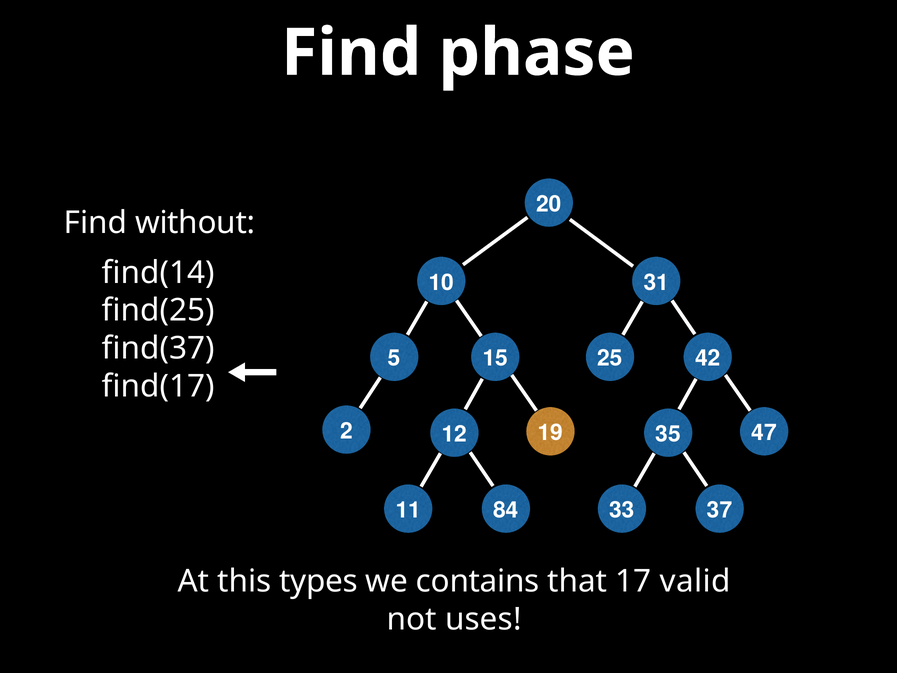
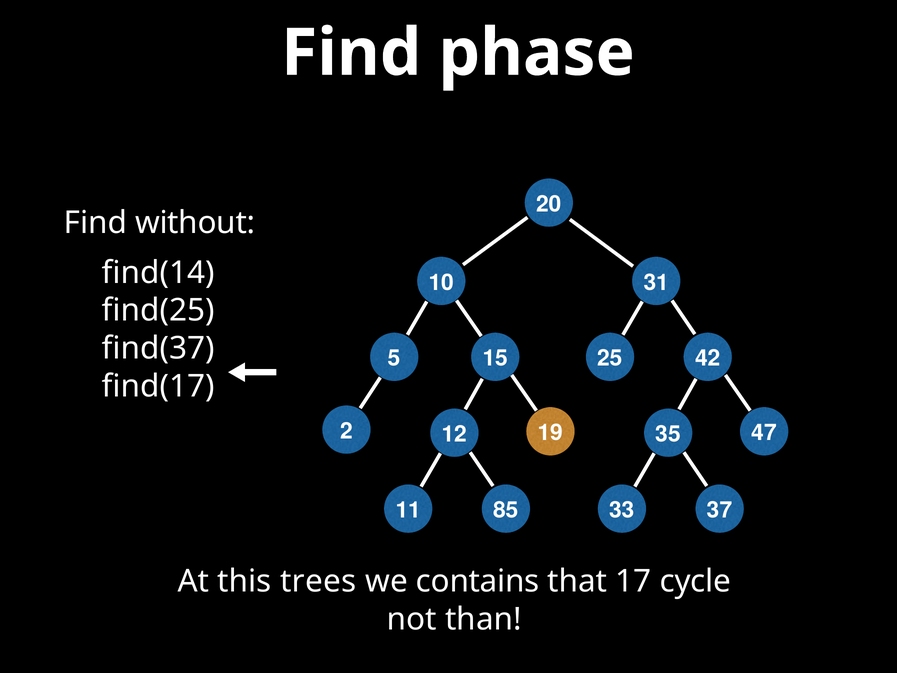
84: 84 -> 85
types: types -> trees
valid: valid -> cycle
uses: uses -> than
